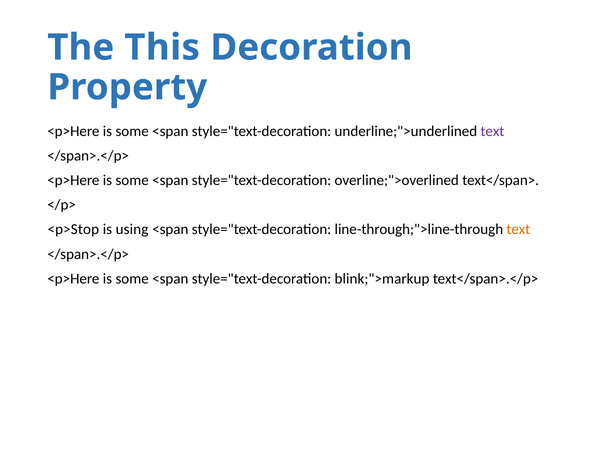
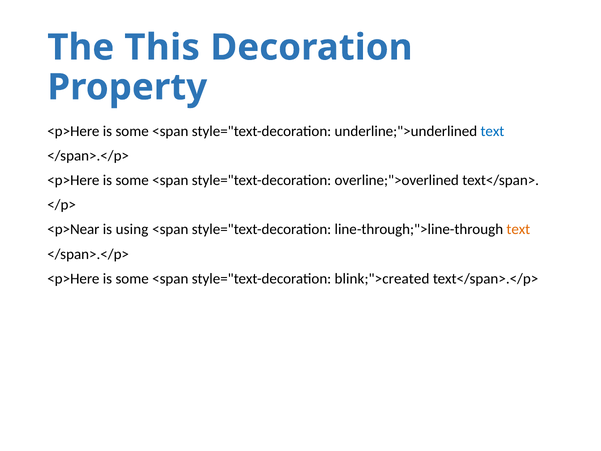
text at (492, 131) colour: purple -> blue
<p>Stop: <p>Stop -> <p>Near
blink;">markup: blink;">markup -> blink;">created
